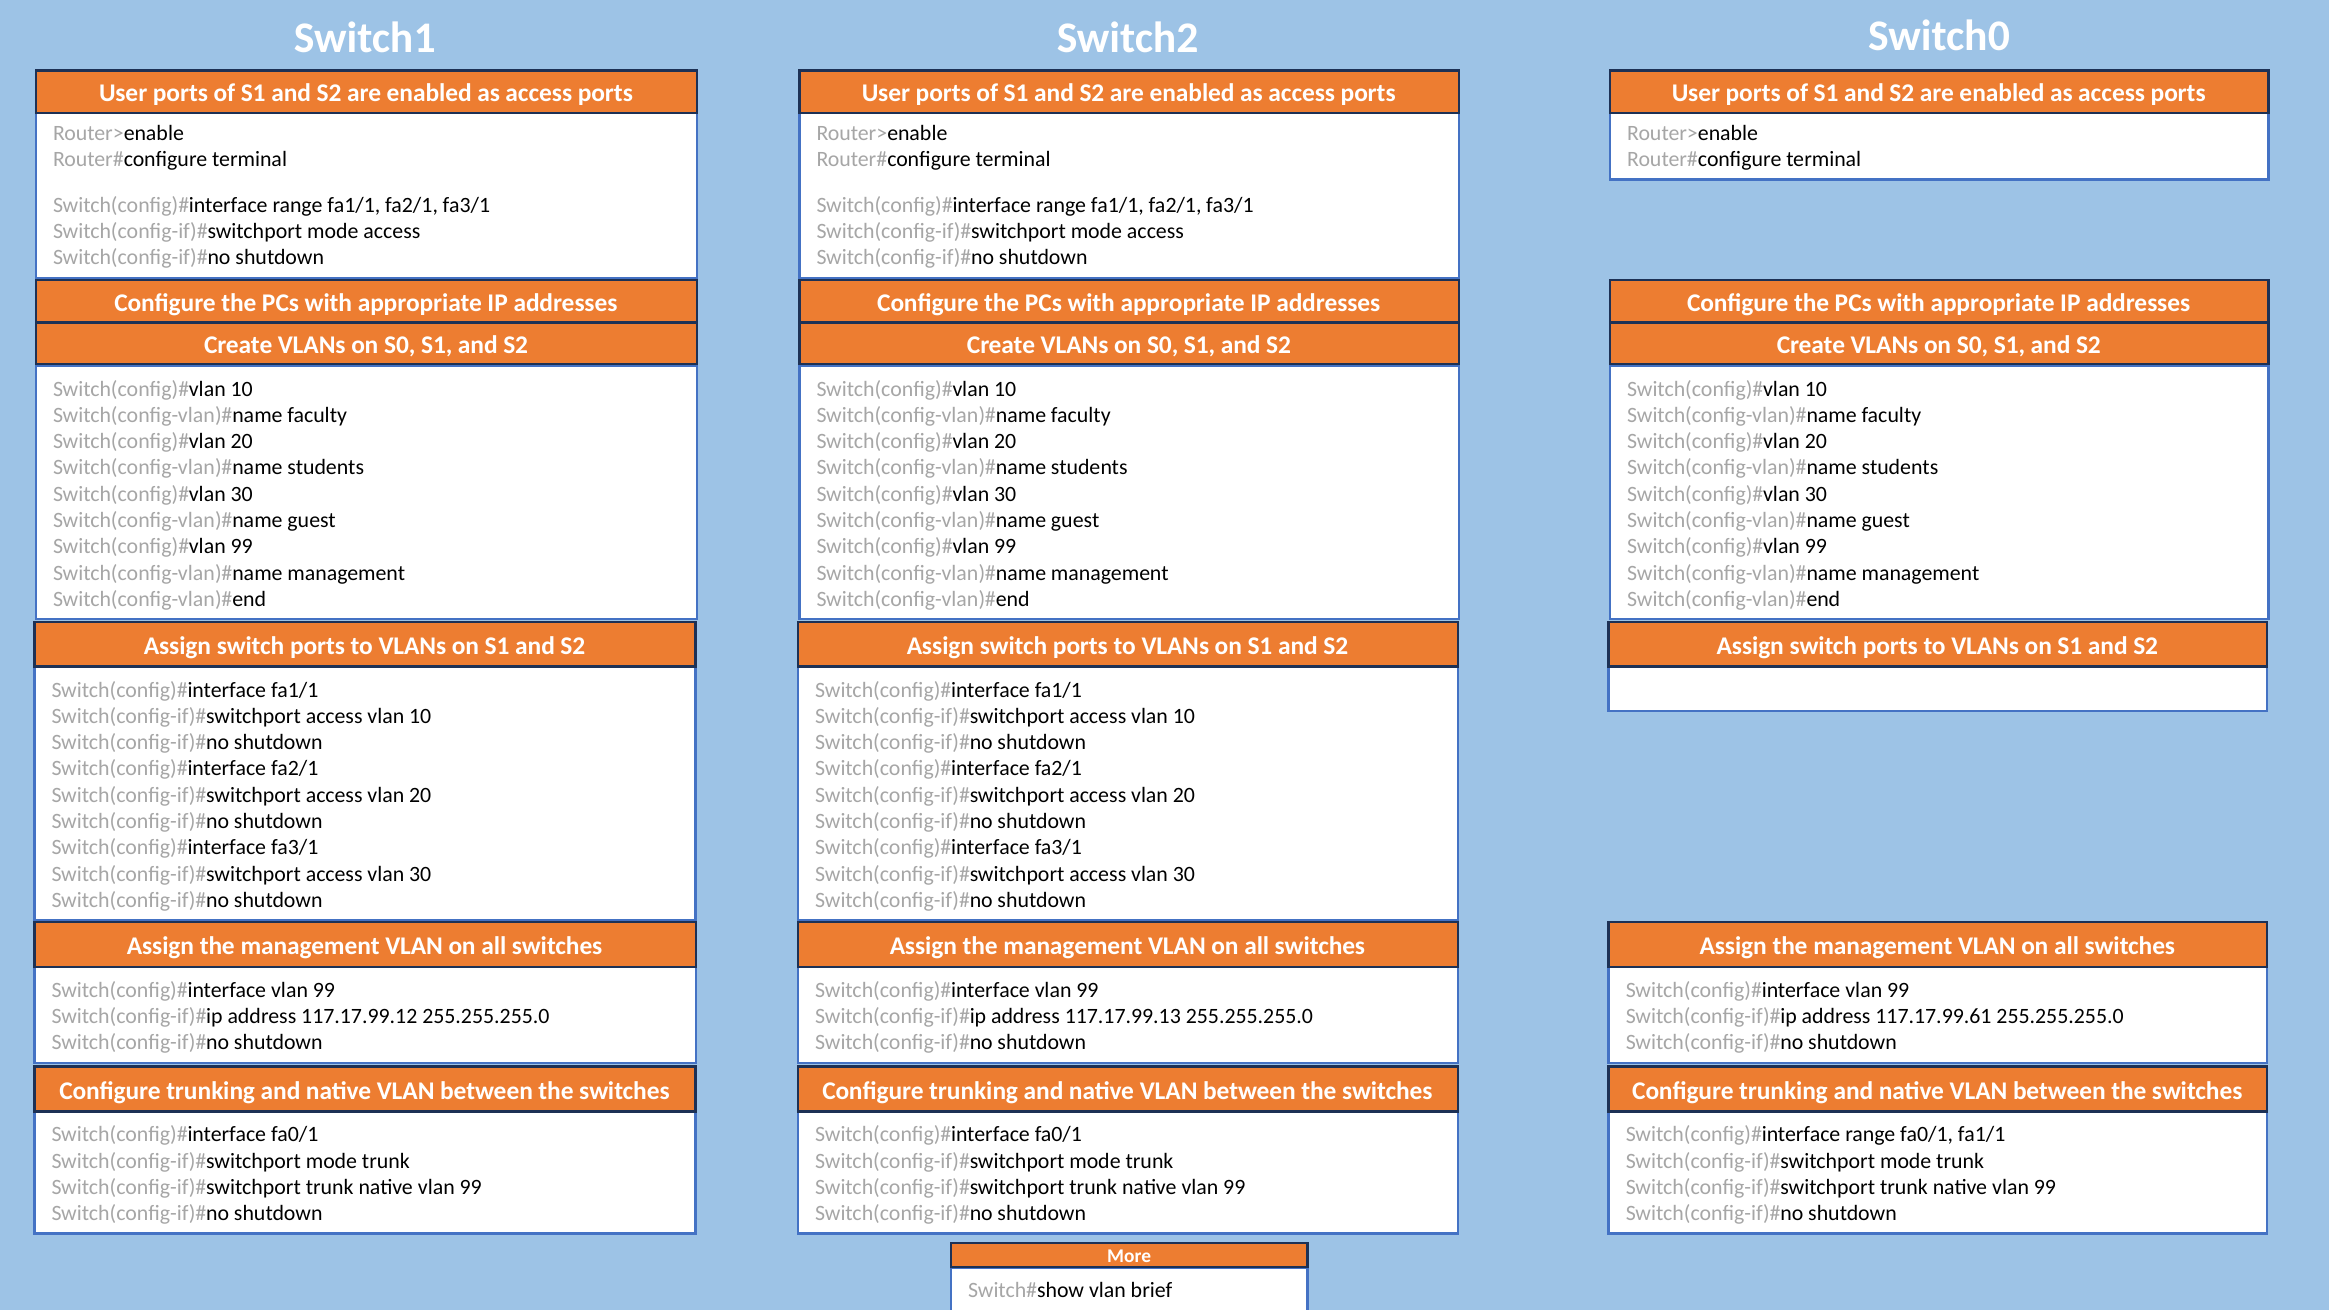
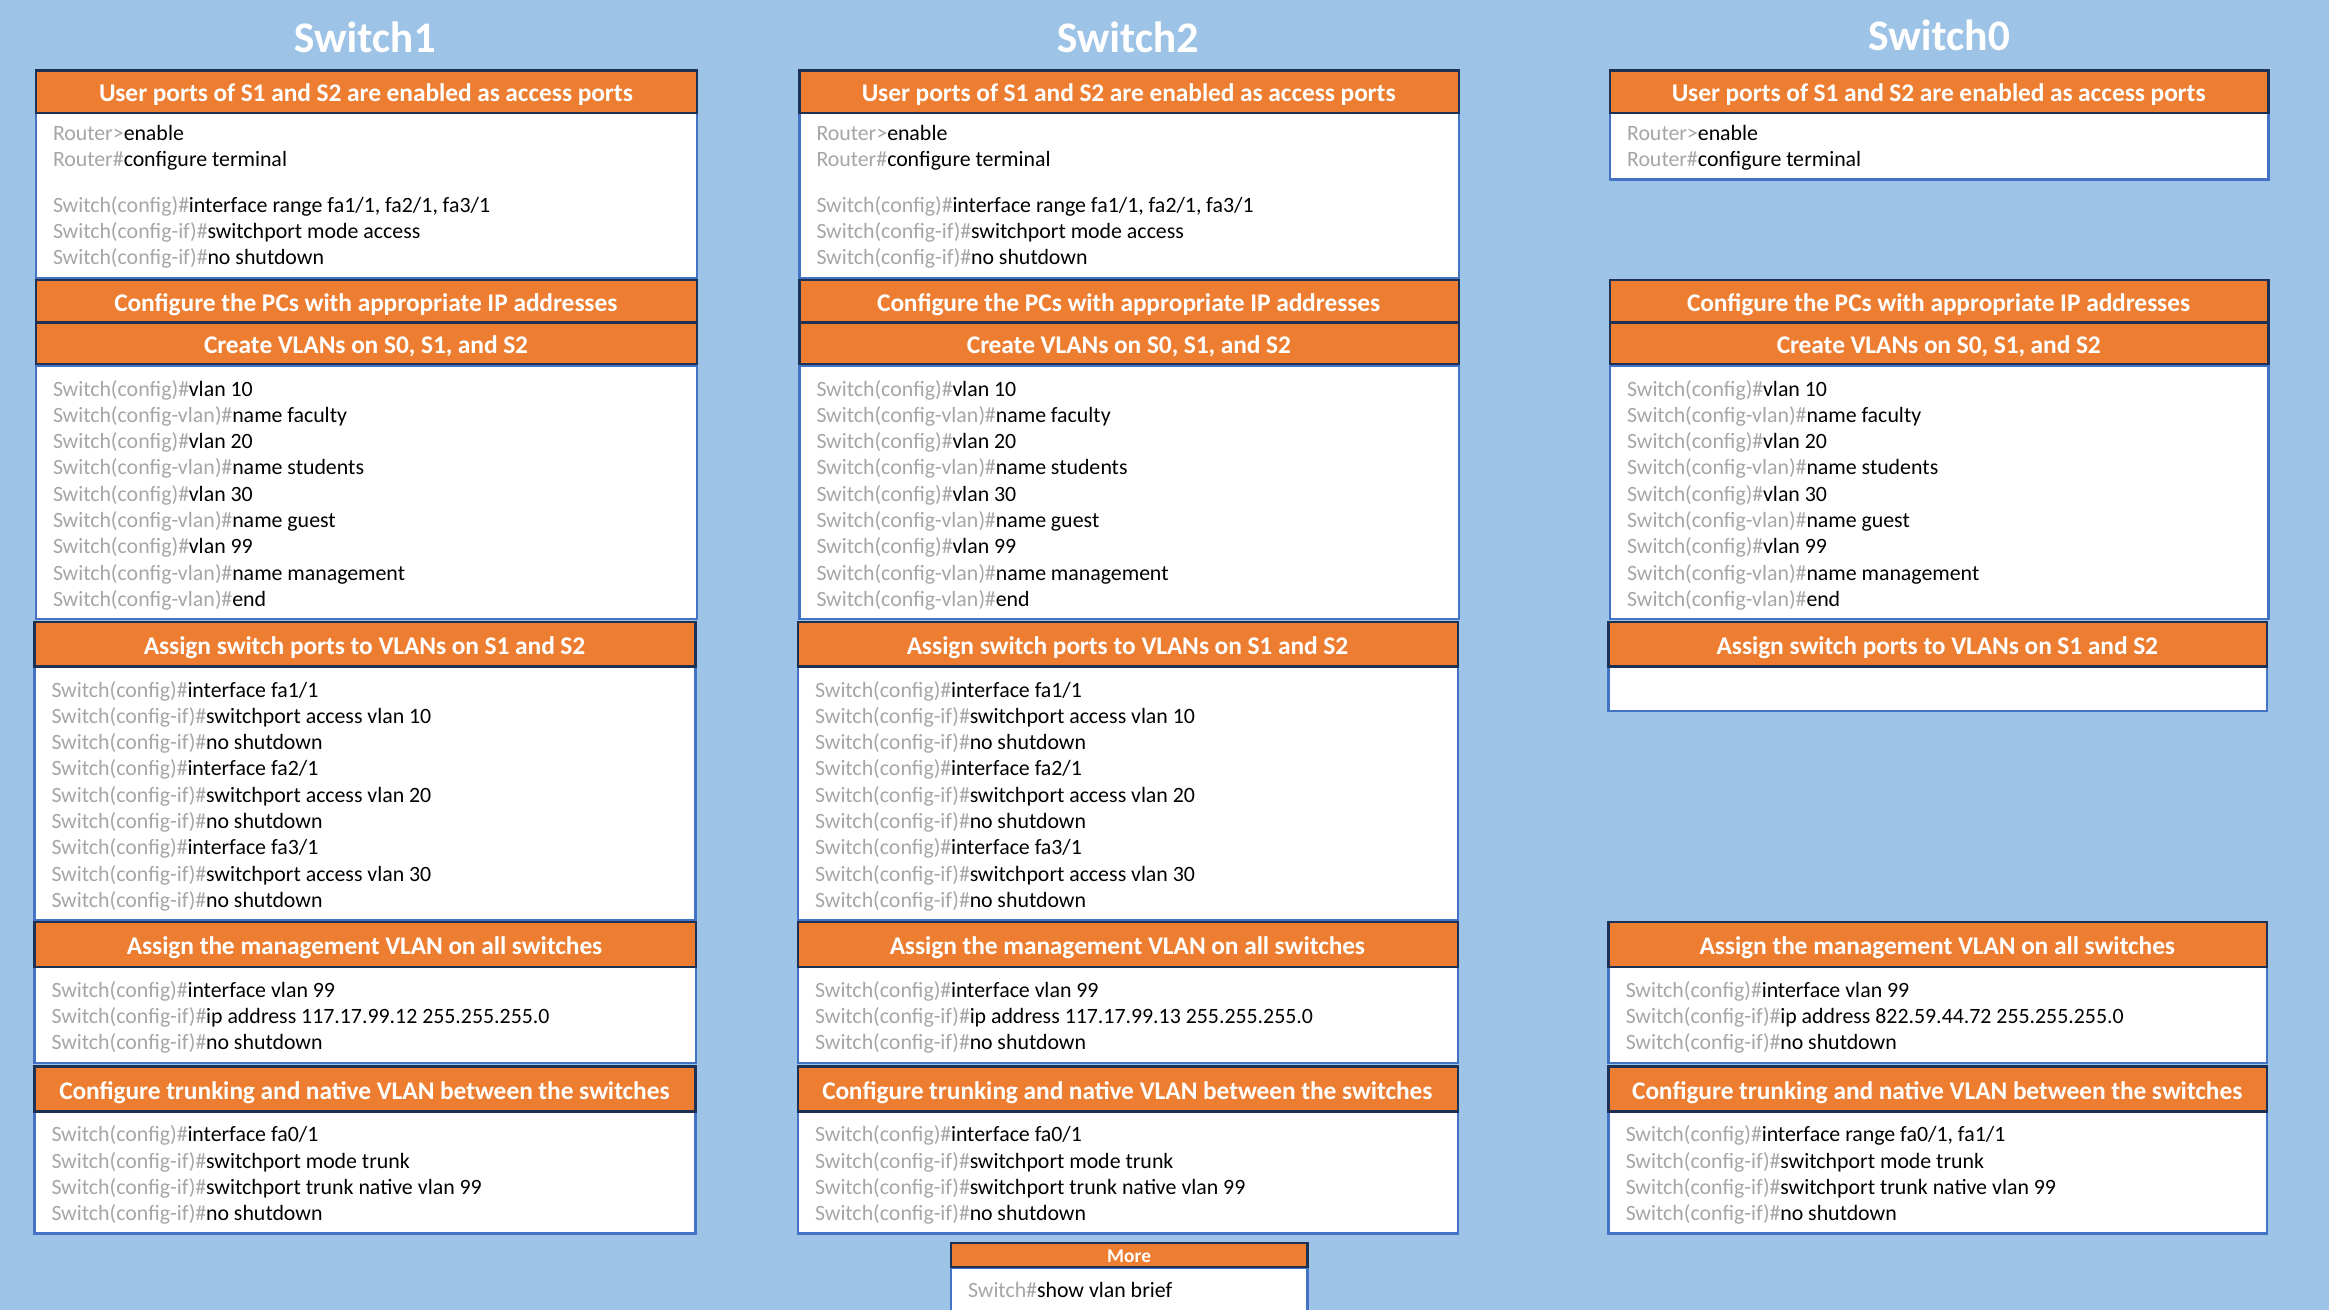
117.17.99.61: 117.17.99.61 -> 822.59.44.72
